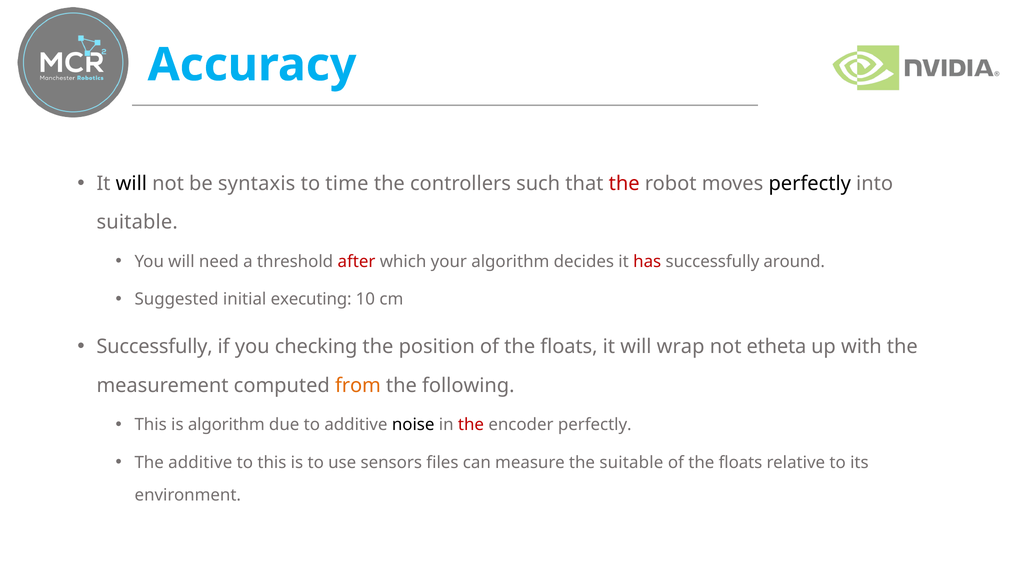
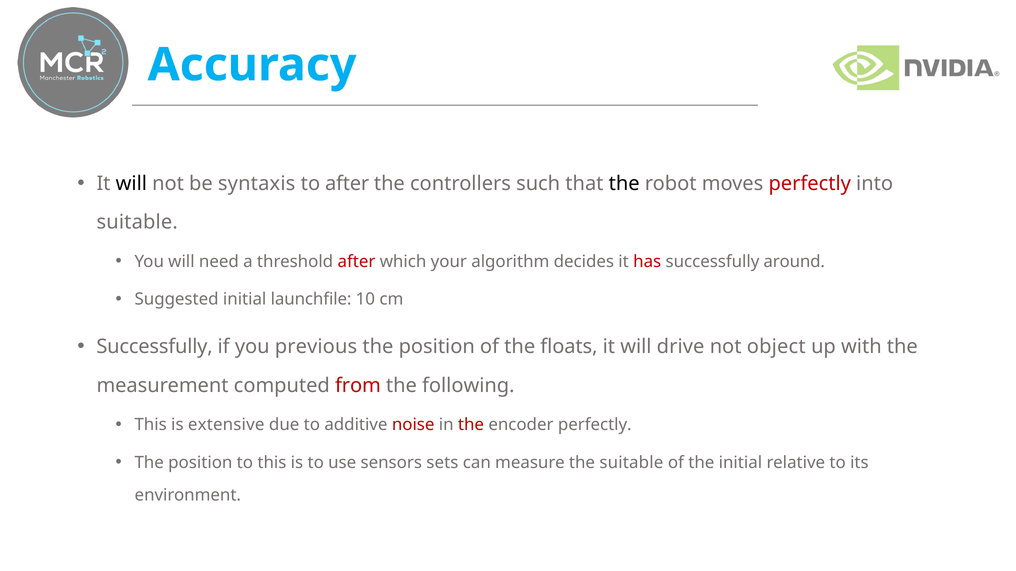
to time: time -> after
the at (624, 184) colour: red -> black
perfectly at (810, 184) colour: black -> red
executing: executing -> launchfile
checking: checking -> previous
wrap: wrap -> drive
etheta: etheta -> object
from colour: orange -> red
is algorithm: algorithm -> extensive
noise colour: black -> red
additive at (200, 463): additive -> position
files: files -> sets
floats at (740, 463): floats -> initial
